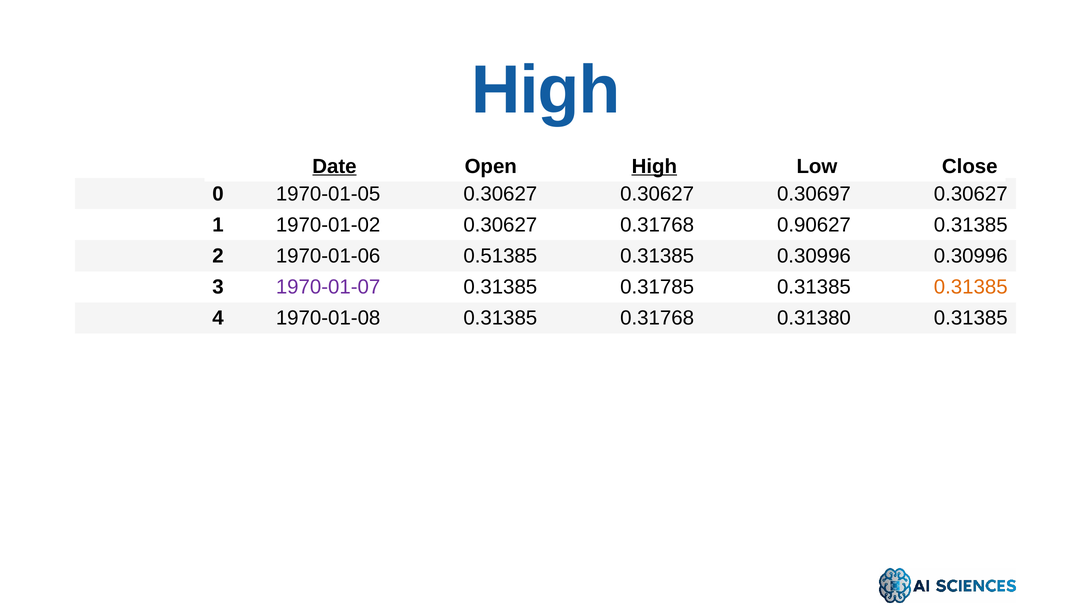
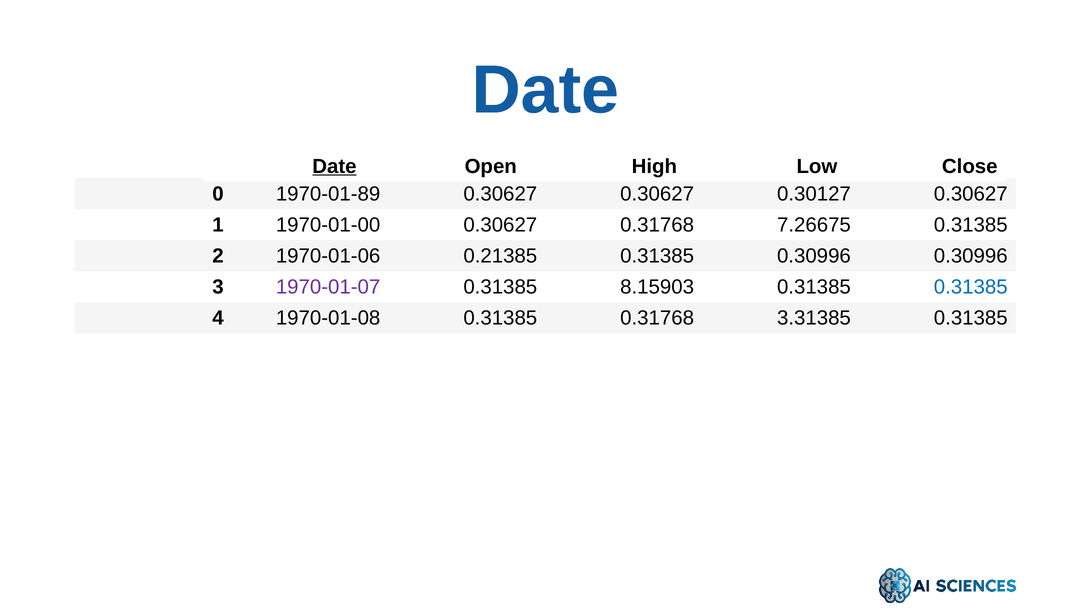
High at (546, 90): High -> Date
High at (654, 166) underline: present -> none
1970-01-05: 1970-01-05 -> 1970-01-89
0.30697: 0.30697 -> 0.30127
1970-01-02: 1970-01-02 -> 1970-01-00
0.90627: 0.90627 -> 7.26675
0.51385: 0.51385 -> 0.21385
0.31785: 0.31785 -> 8.15903
0.31385 at (971, 287) colour: orange -> blue
0.31380: 0.31380 -> 3.31385
